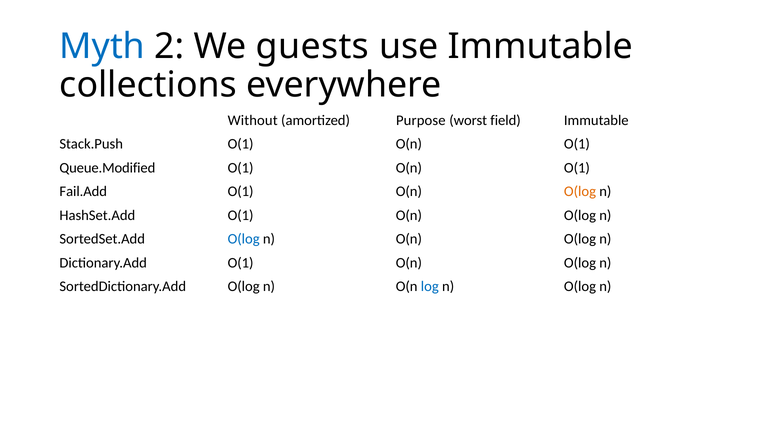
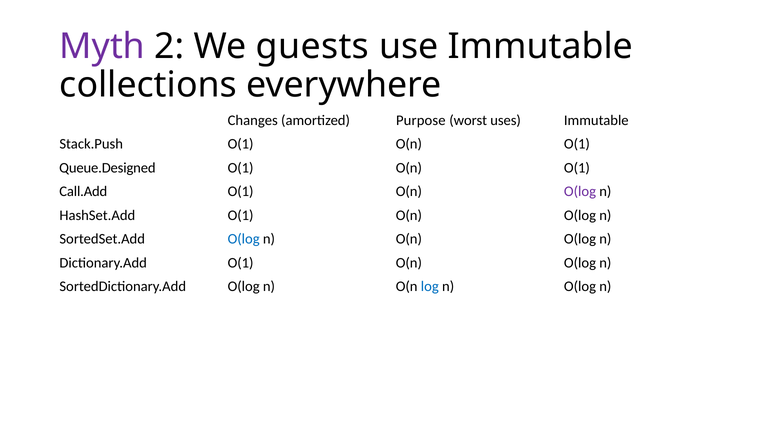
Myth colour: blue -> purple
Without: Without -> Changes
field: field -> uses
Queue.Modified: Queue.Modified -> Queue.Designed
Fail.Add: Fail.Add -> Call.Add
O(log at (580, 191) colour: orange -> purple
